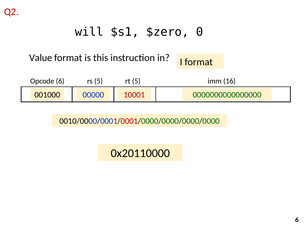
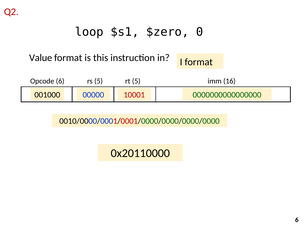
will: will -> loop
